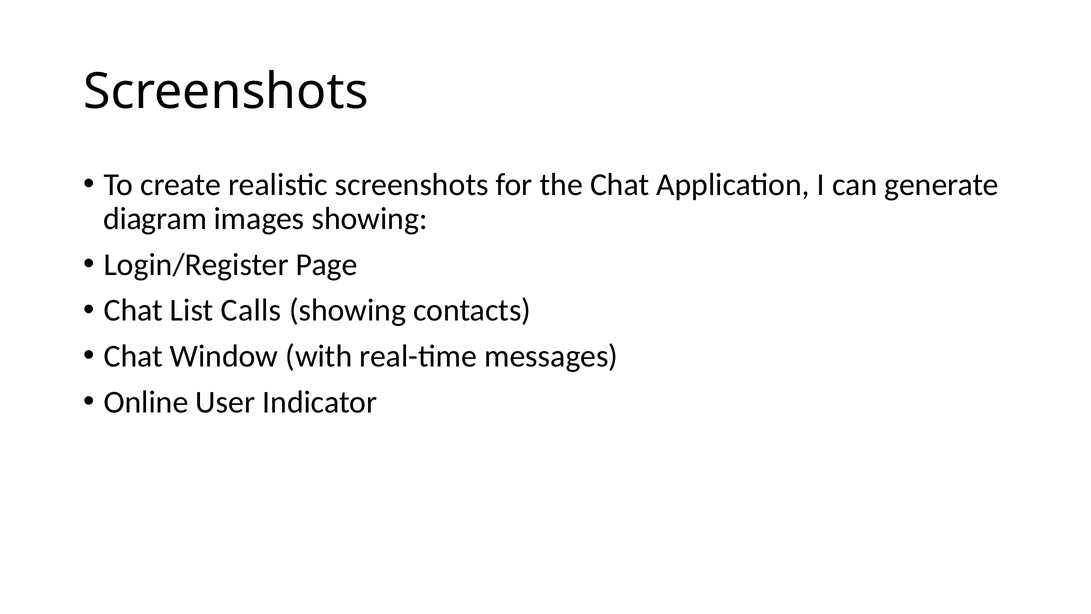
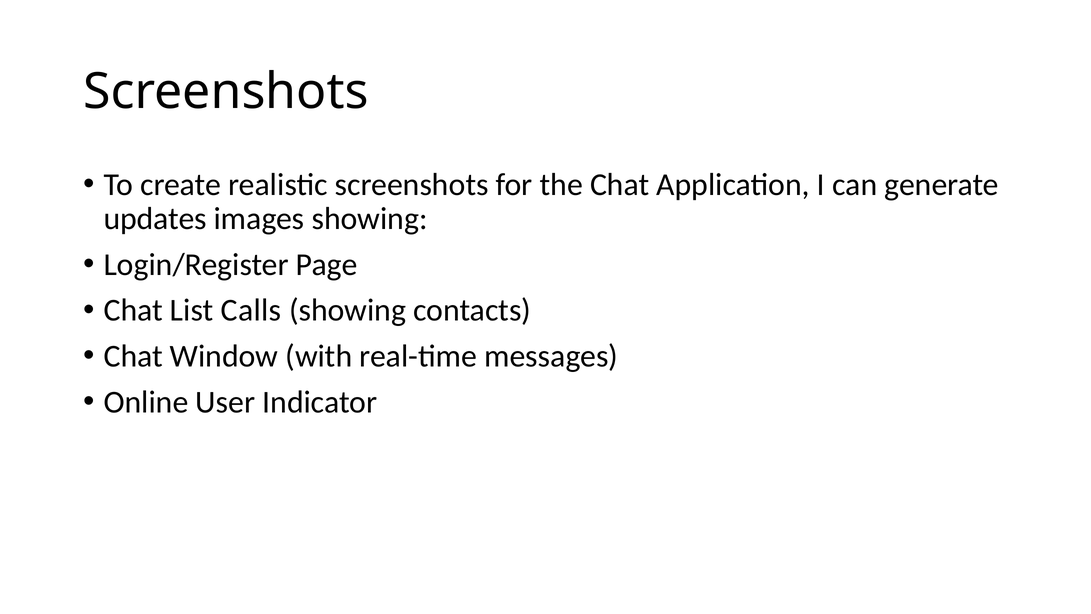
diagram: diagram -> updates
